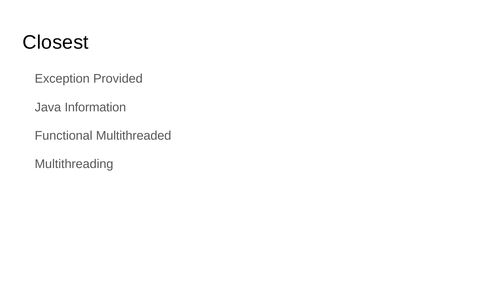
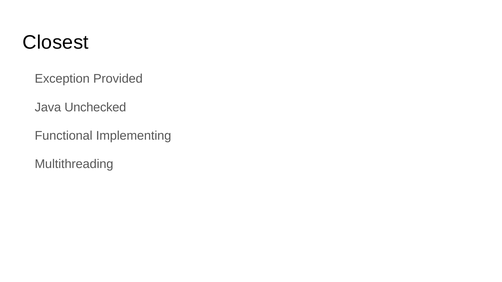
Information: Information -> Unchecked
Multithreaded: Multithreaded -> Implementing
